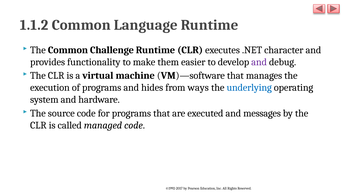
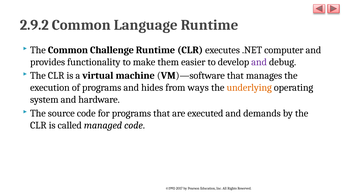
1.1.2: 1.1.2 -> 2.9.2
character: character -> computer
underlying colour: blue -> orange
messages: messages -> demands
